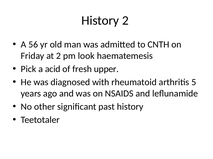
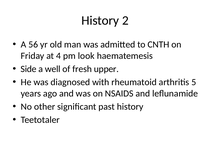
at 2: 2 -> 4
Pick: Pick -> Side
acid: acid -> well
